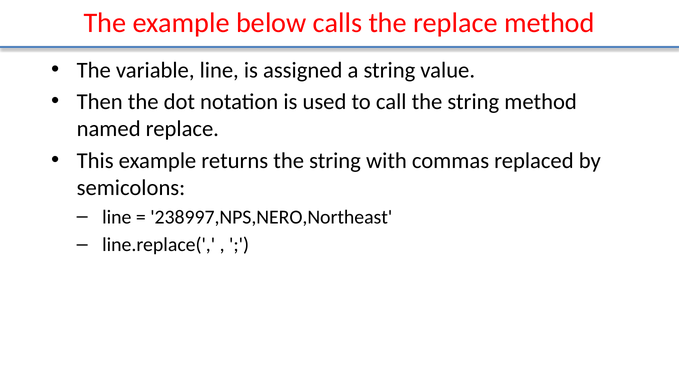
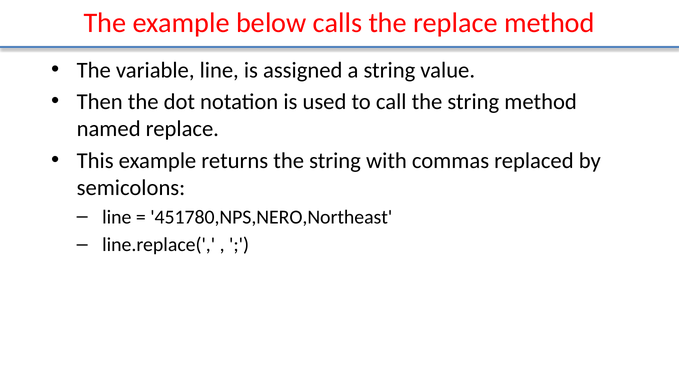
238997,NPS,NERO,Northeast: 238997,NPS,NERO,Northeast -> 451780,NPS,NERO,Northeast
